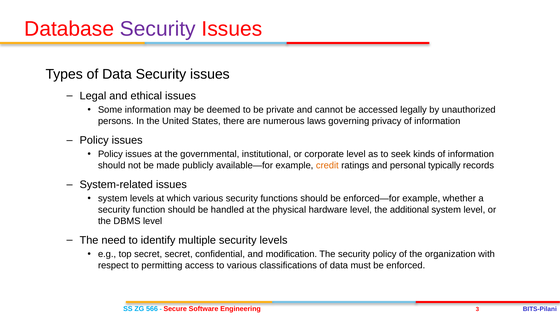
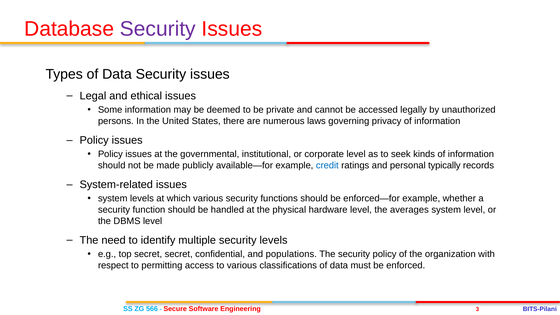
credit colour: orange -> blue
additional: additional -> averages
modification: modification -> populations
